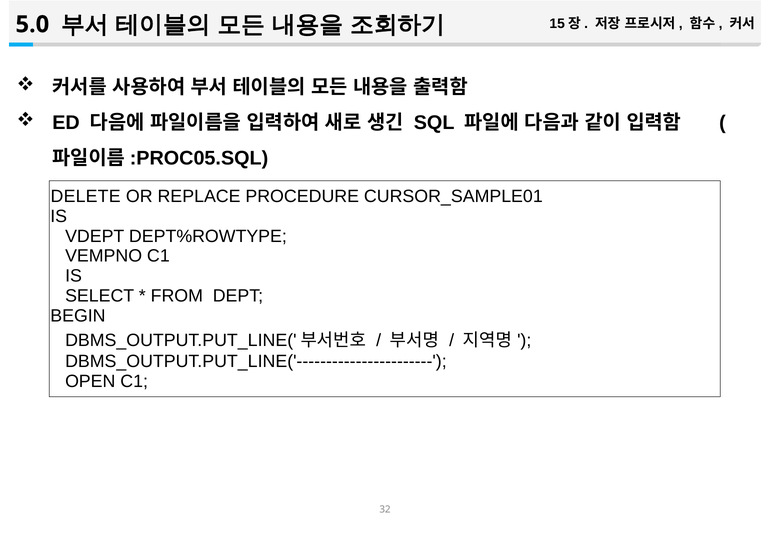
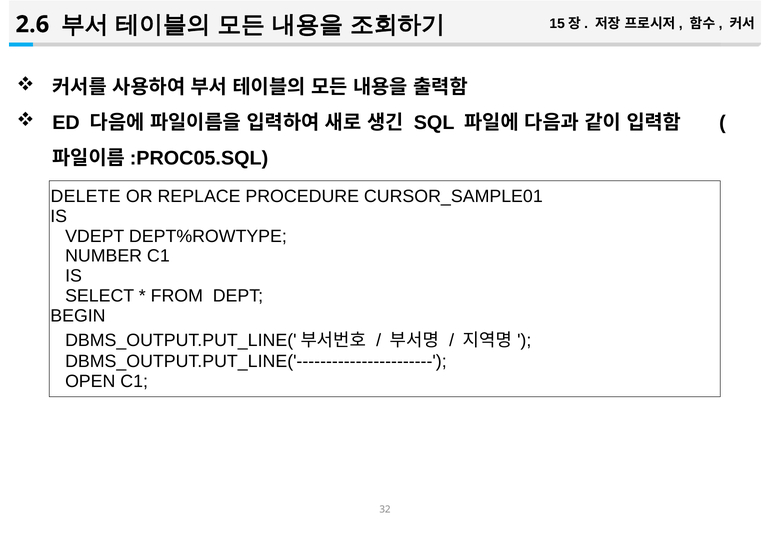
5.0: 5.0 -> 2.6
VEMPNO: VEMPNO -> NUMBER
